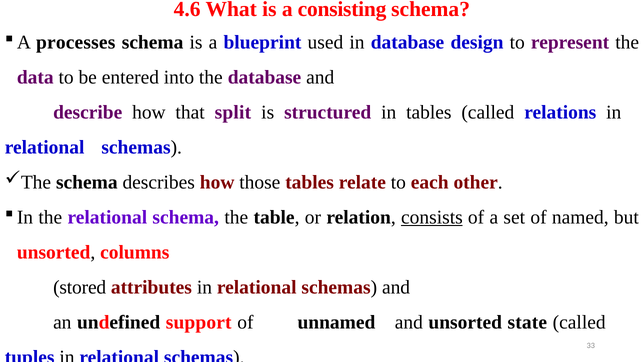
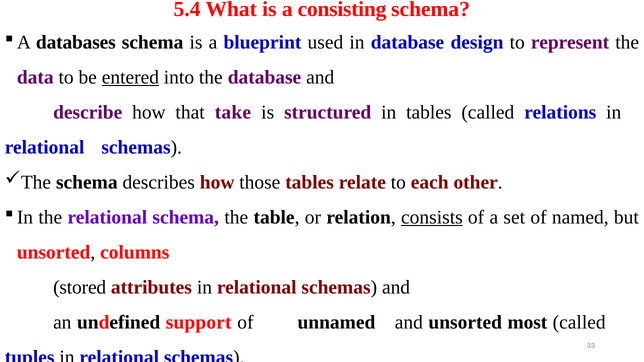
4.6: 4.6 -> 5.4
processes: processes -> databases
entered underline: none -> present
split: split -> take
state: state -> most
